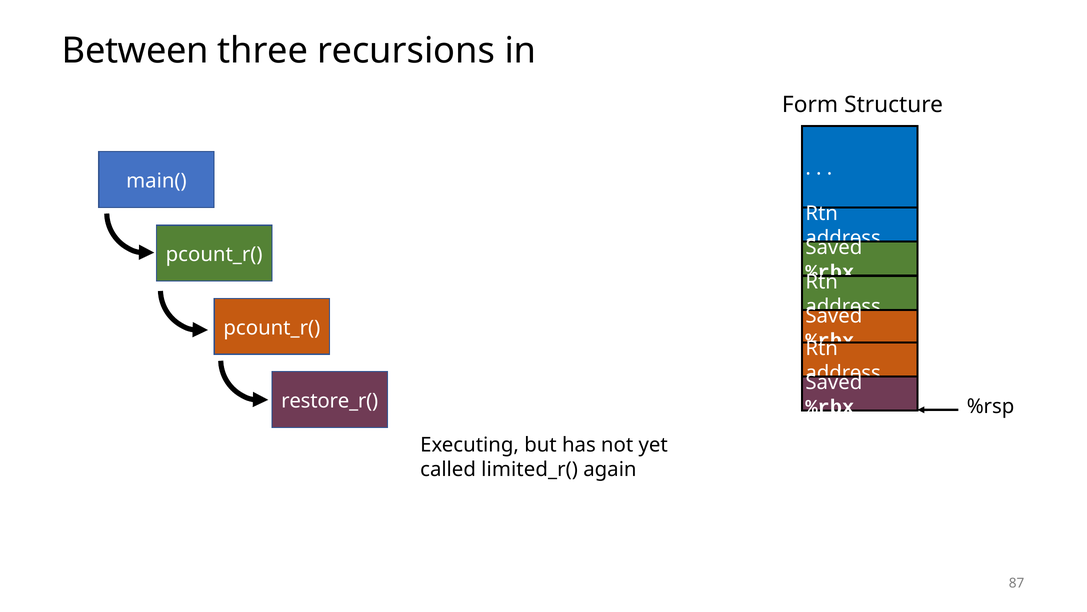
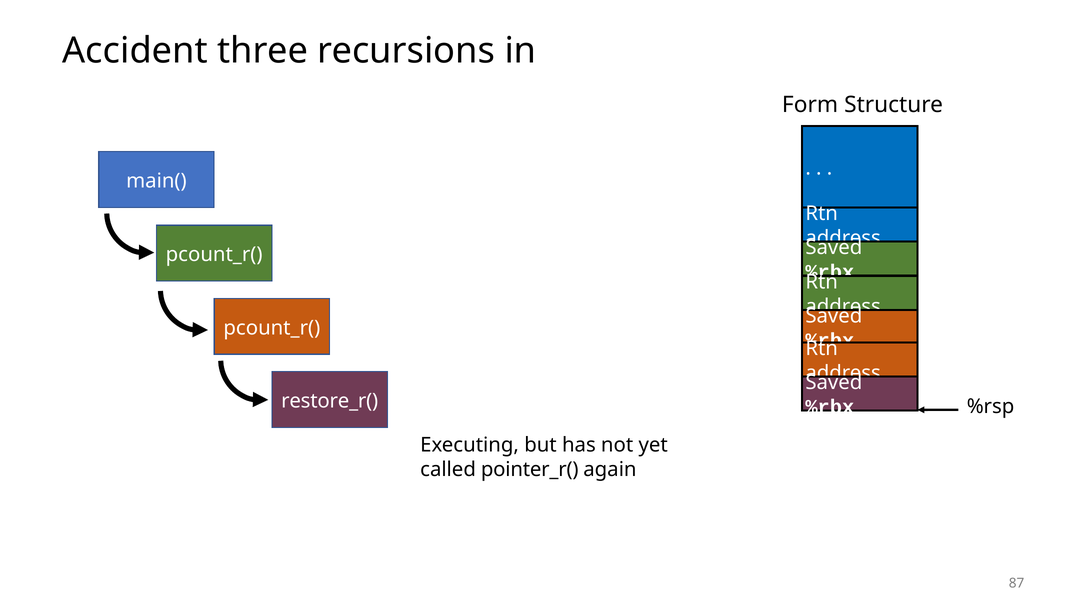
Between: Between -> Accident
limited_r(: limited_r( -> pointer_r(
